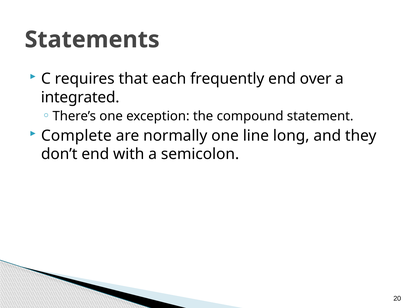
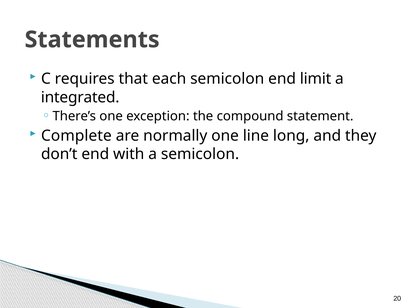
each frequently: frequently -> semicolon
over: over -> limit
